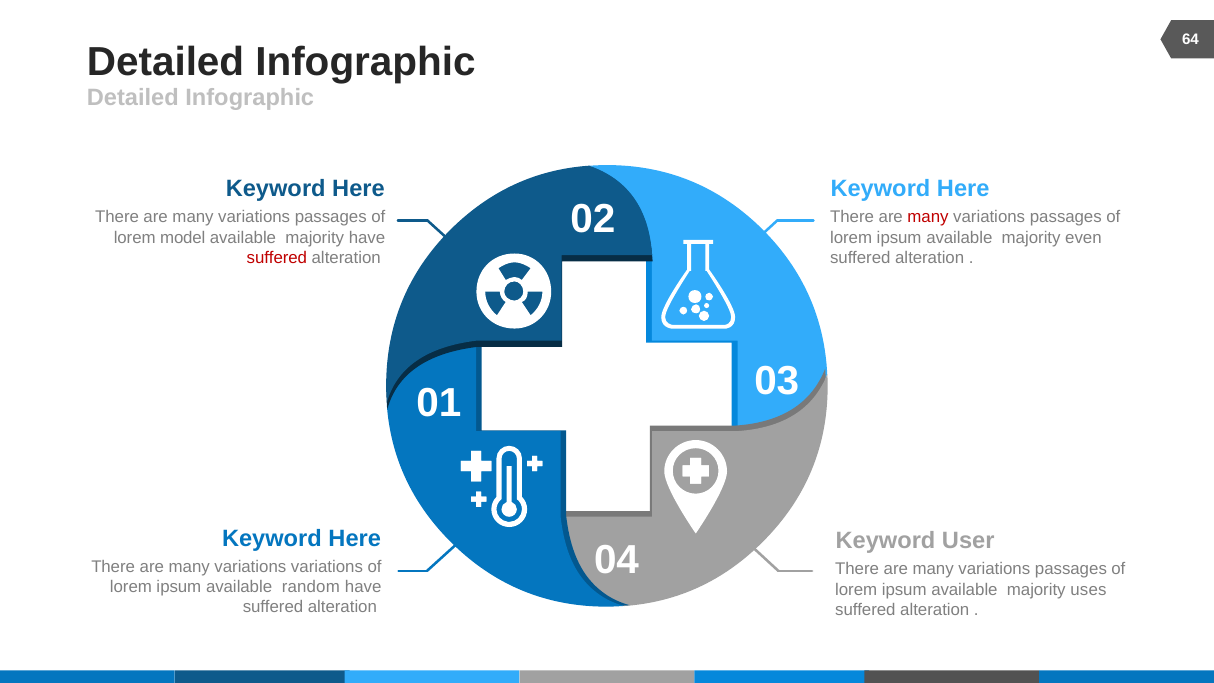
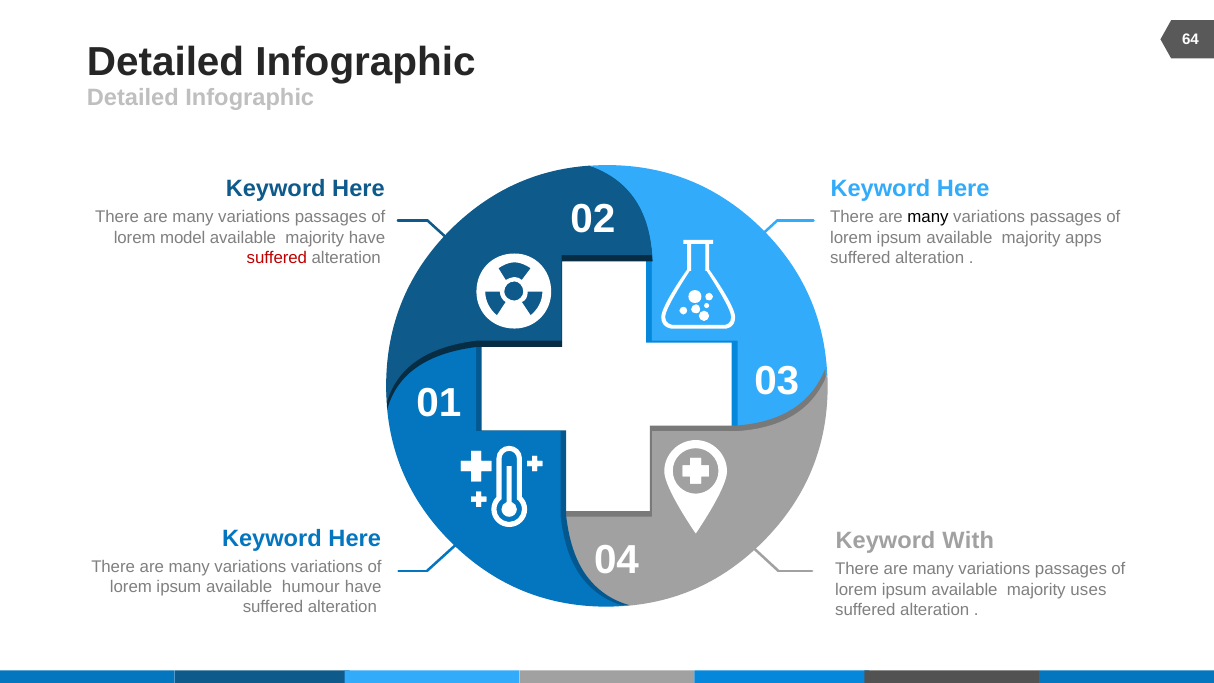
many at (928, 217) colour: red -> black
even: even -> apps
User: User -> With
random: random -> humour
